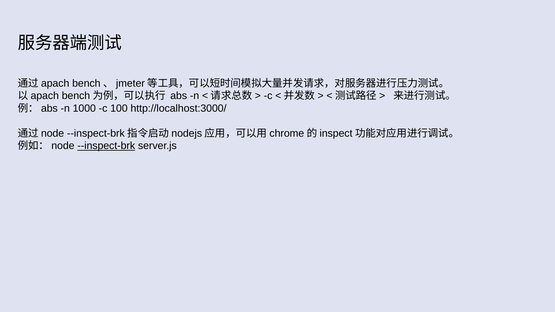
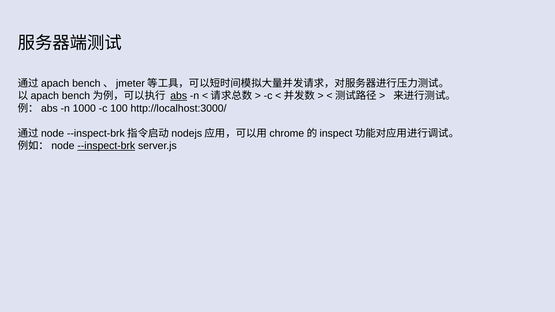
abs underline: none -> present
